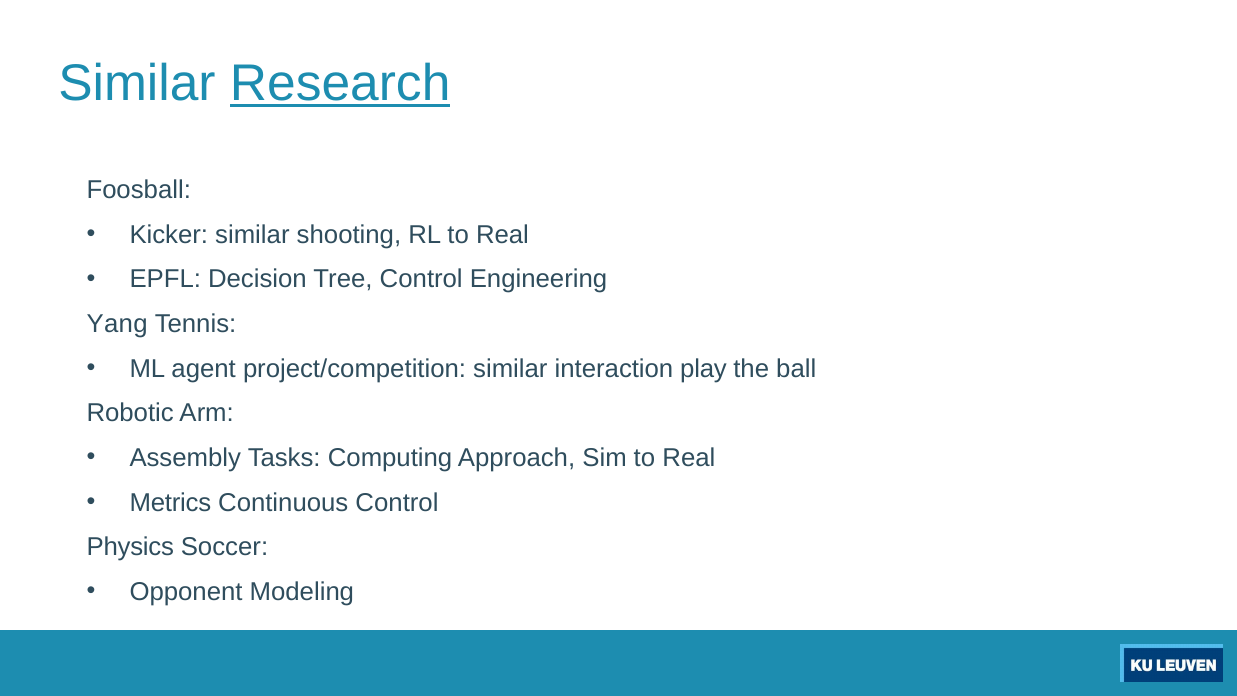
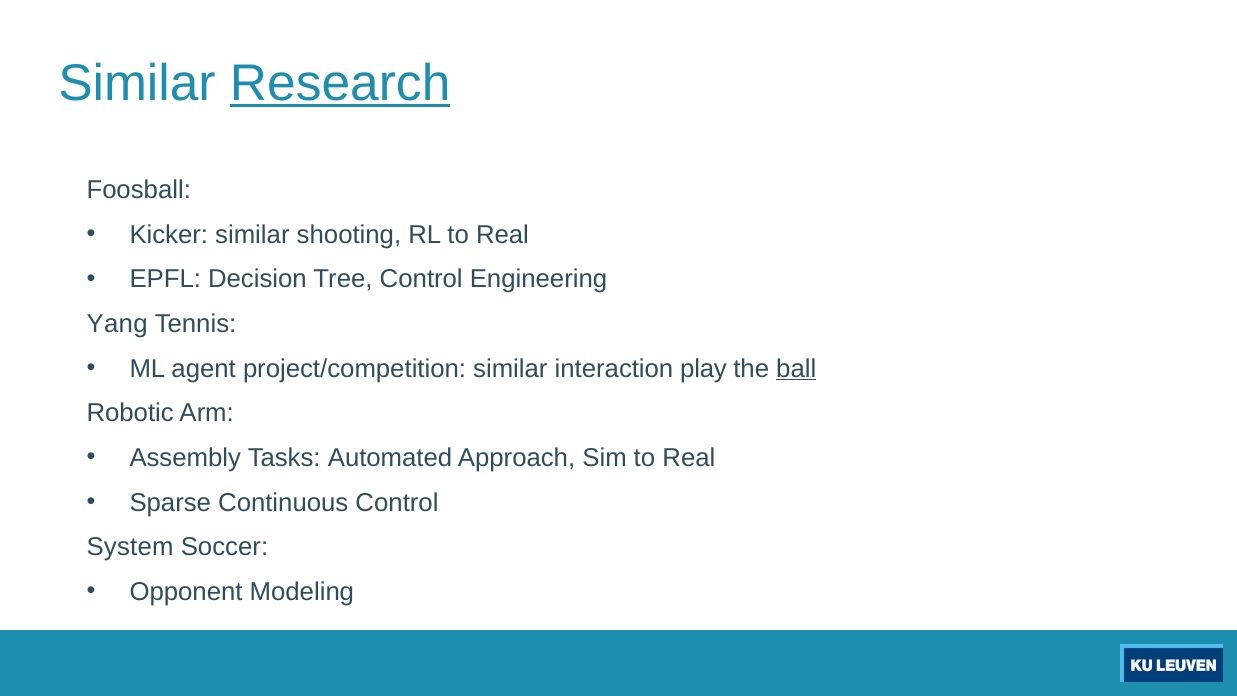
ball underline: none -> present
Computing: Computing -> Automated
Metrics: Metrics -> Sparse
Physics: Physics -> System
